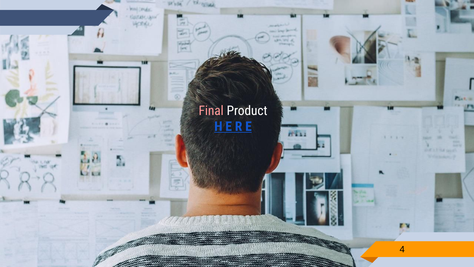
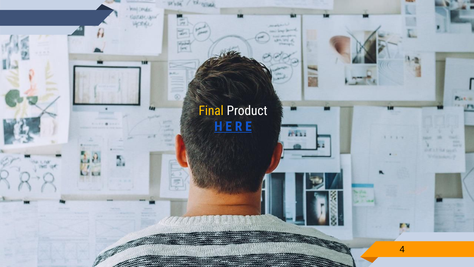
Final colour: pink -> yellow
